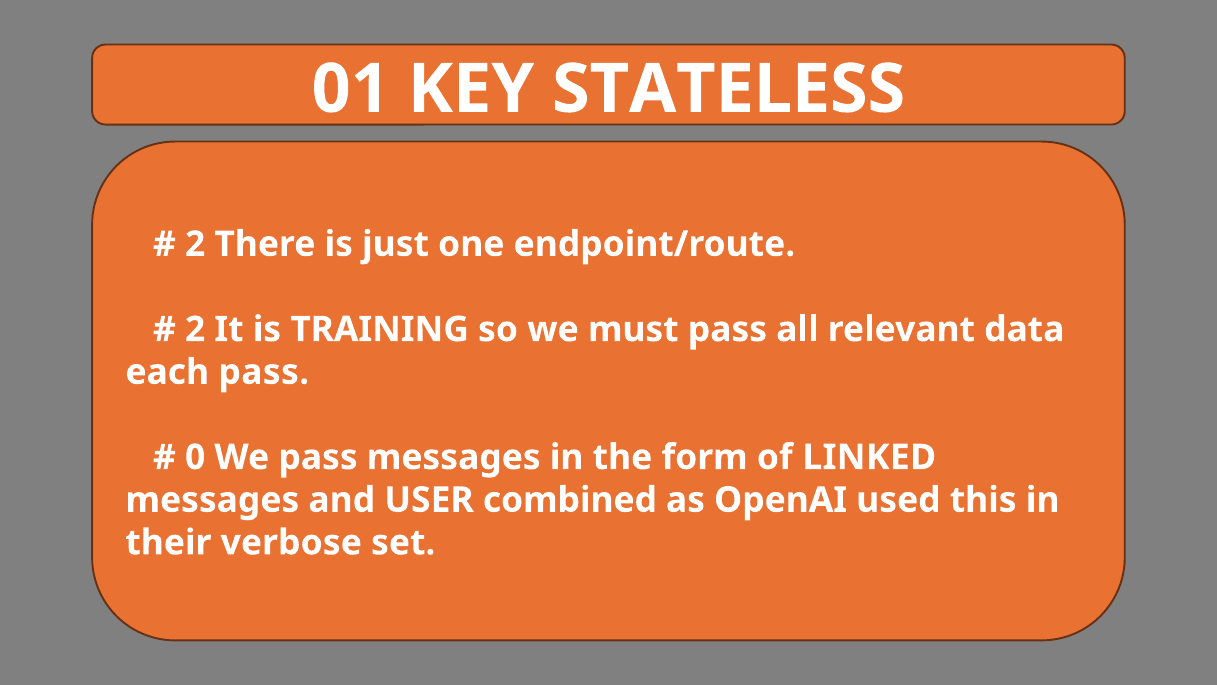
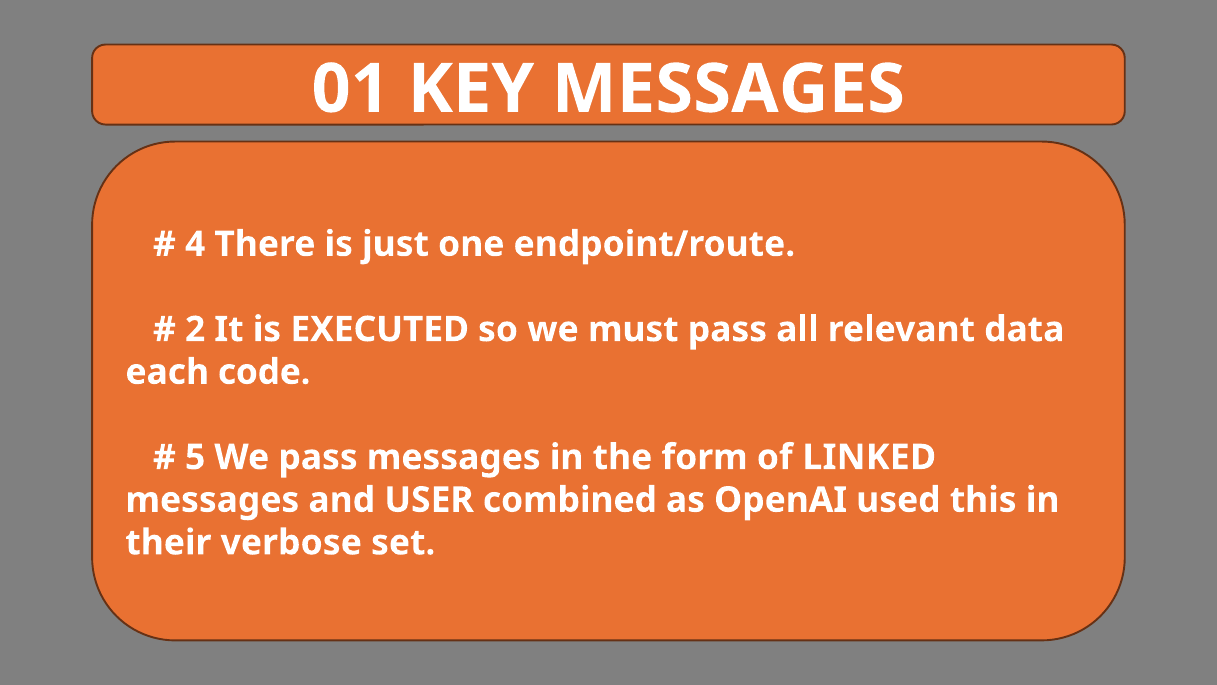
KEY STATELESS: STATELESS -> MESSAGES
2 at (195, 244): 2 -> 4
TRAINING: TRAINING -> EXECUTED
each pass: pass -> code
0: 0 -> 5
